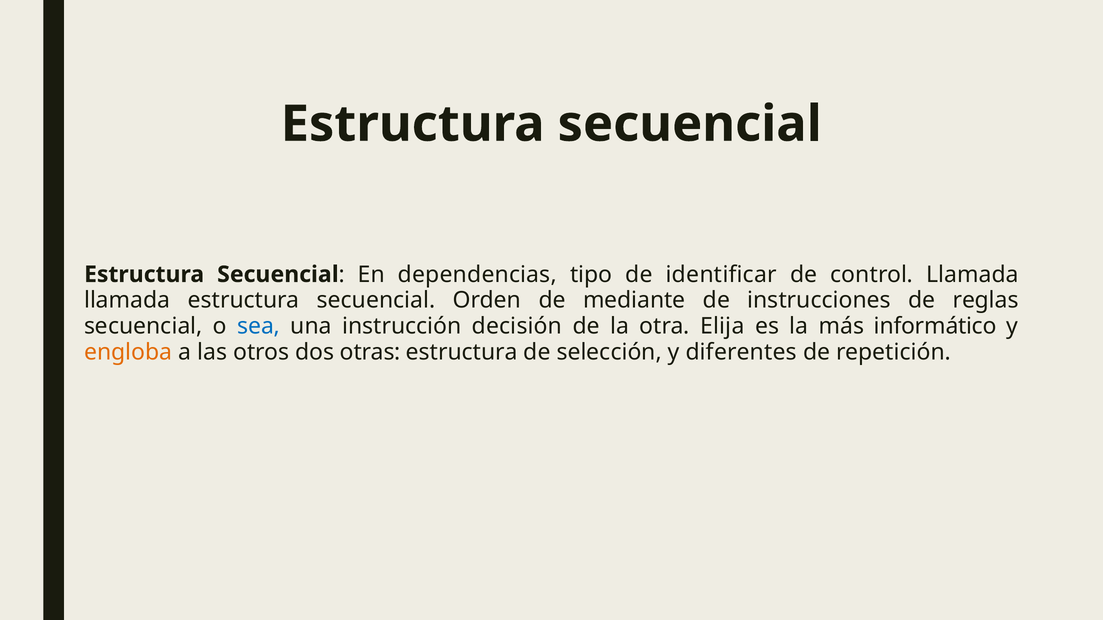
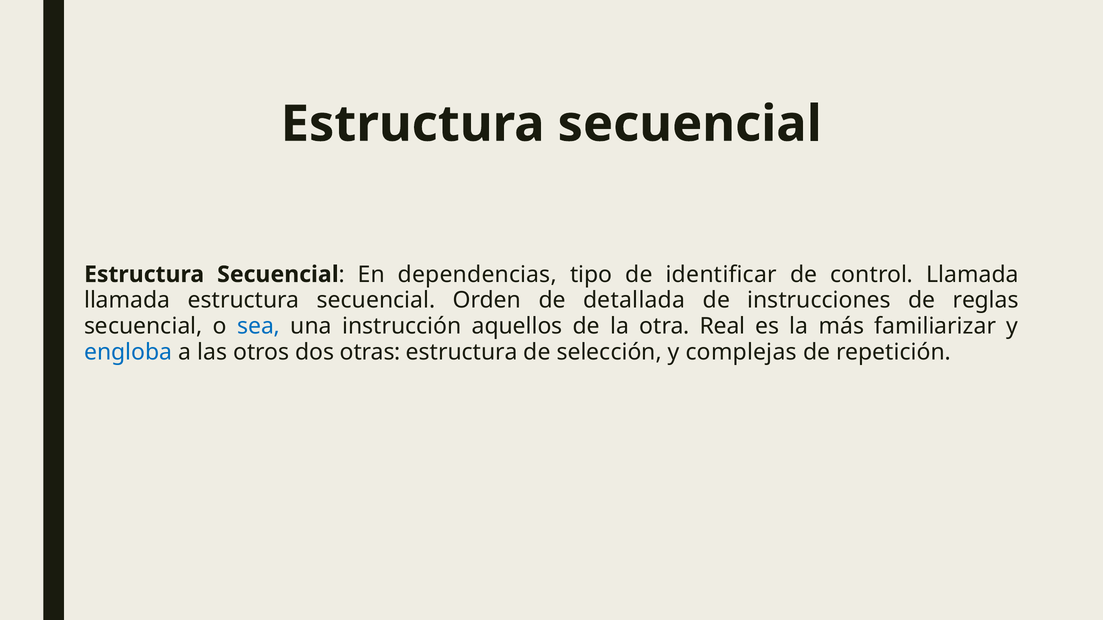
mediante: mediante -> detallada
decisión: decisión -> aquellos
Elija: Elija -> Real
informático: informático -> familiarizar
engloba colour: orange -> blue
diferentes: diferentes -> complejas
